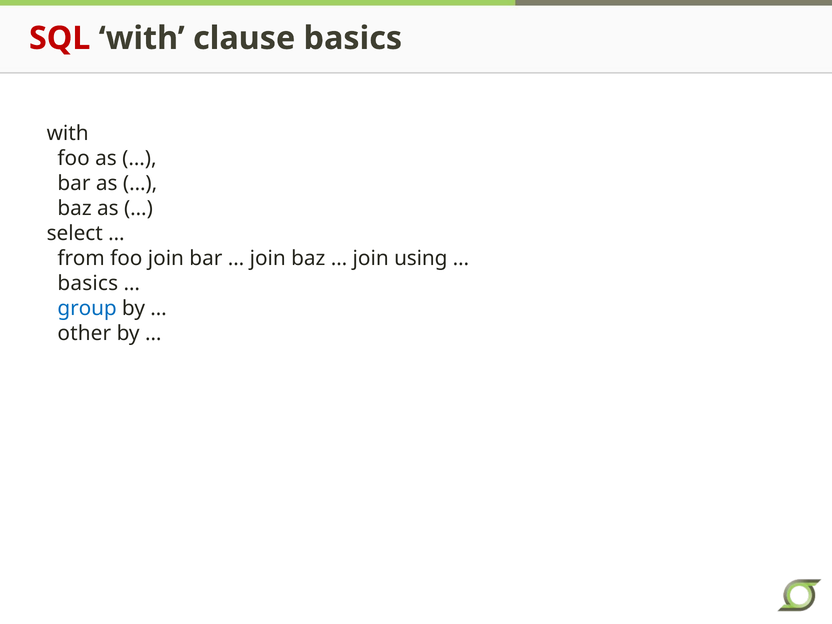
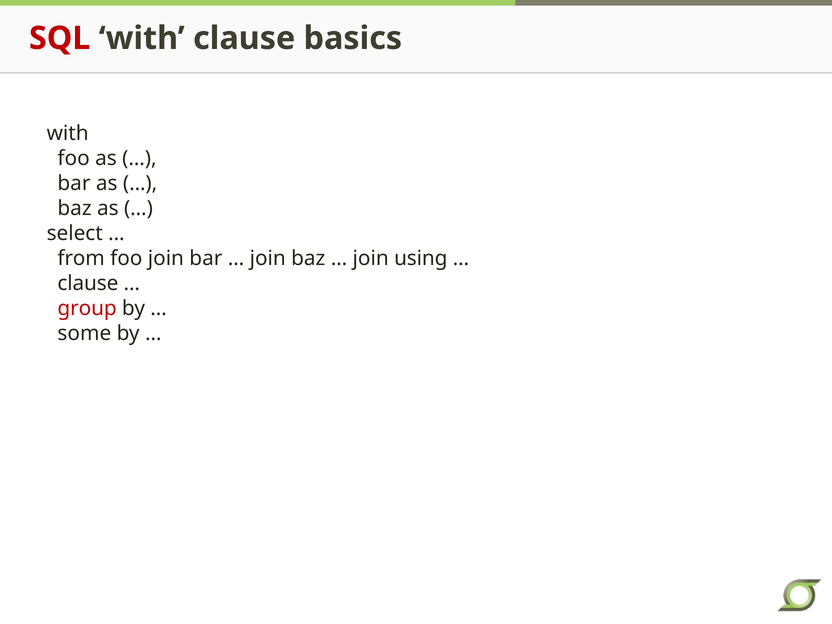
basics at (88, 283): basics -> clause
group colour: blue -> red
other: other -> some
